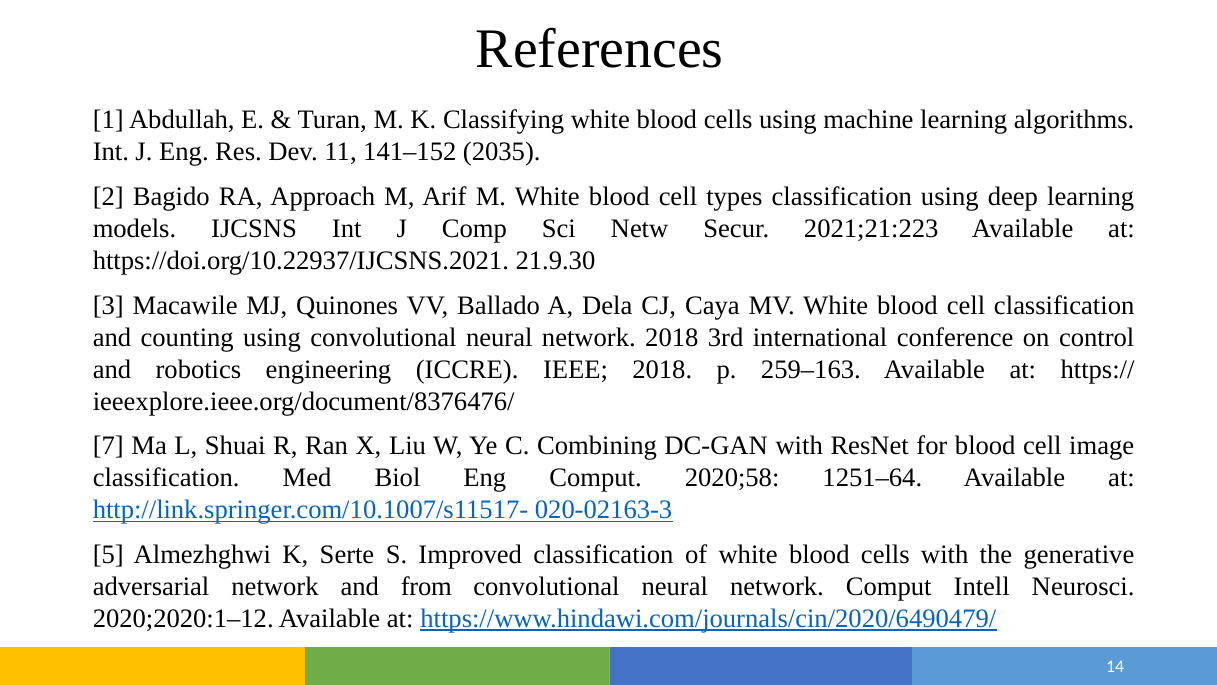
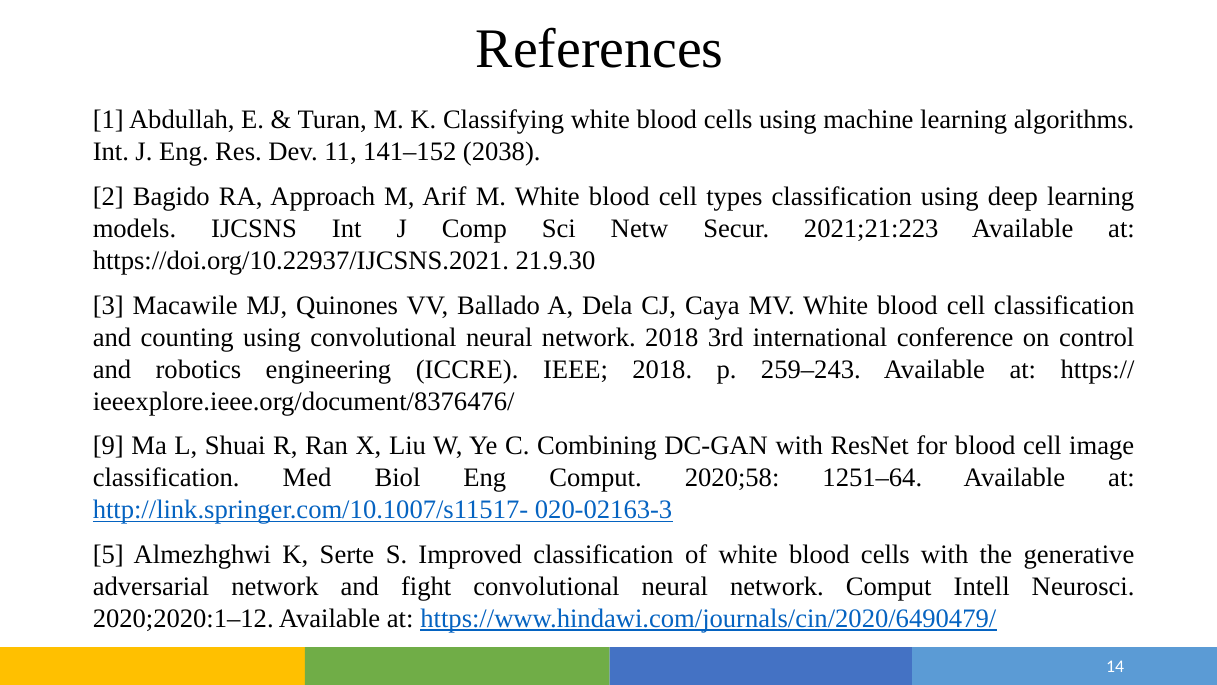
2035: 2035 -> 2038
259–163: 259–163 -> 259–243
7: 7 -> 9
from: from -> fight
